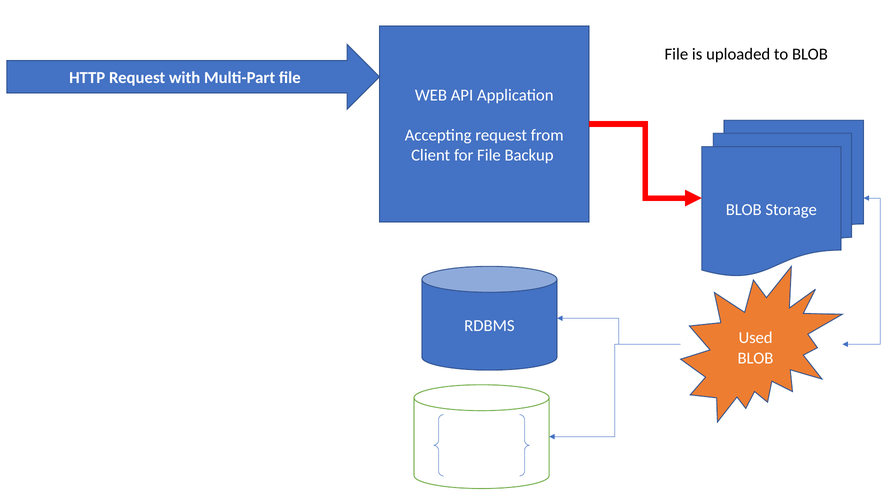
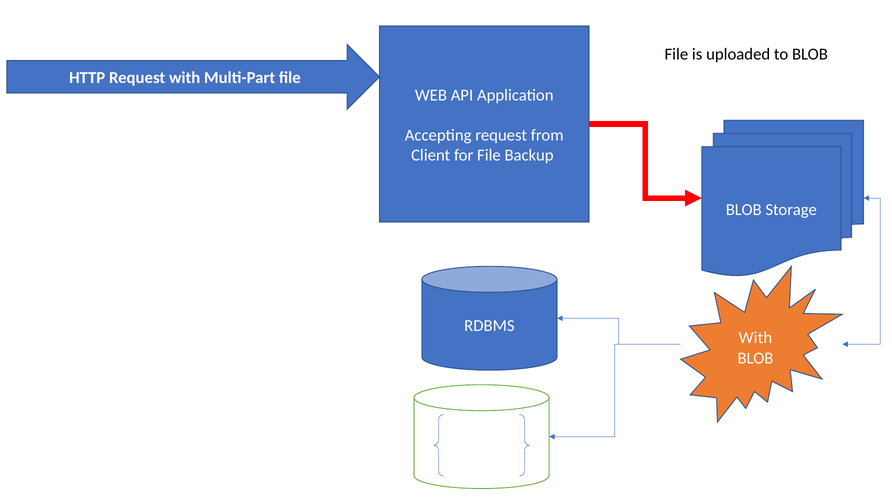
Used at (756, 338): Used -> With
